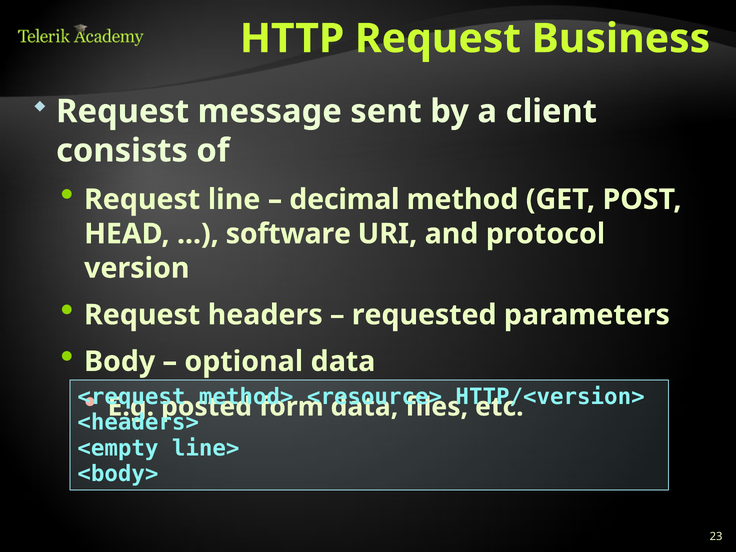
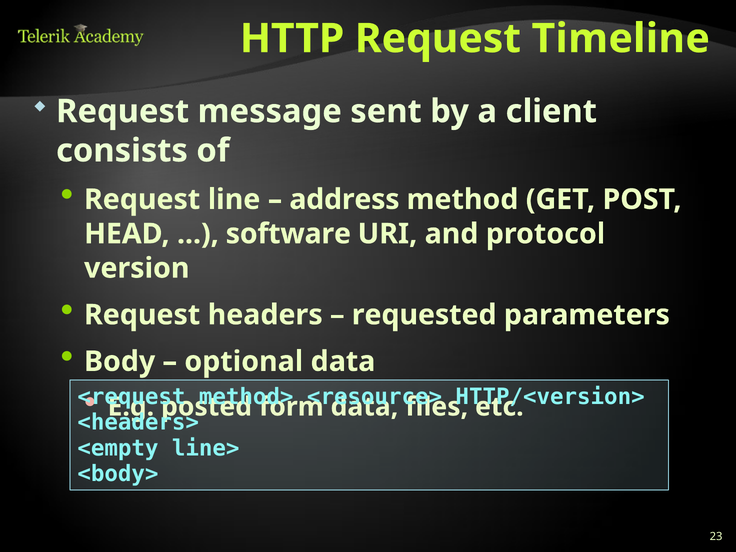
Business: Business -> Timeline
decimal: decimal -> address
